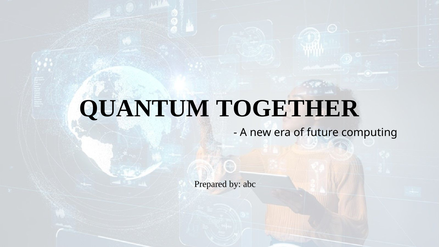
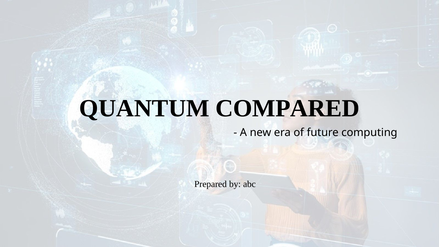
TOGETHER: TOGETHER -> COMPARED
